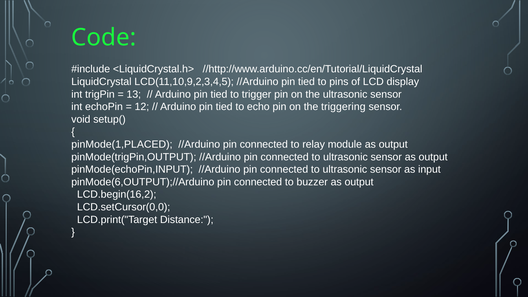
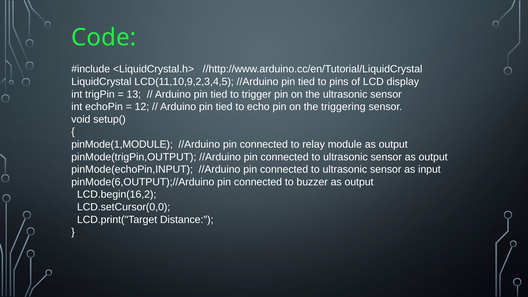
pinMode(1,PLACED: pinMode(1,PLACED -> pinMode(1,MODULE
